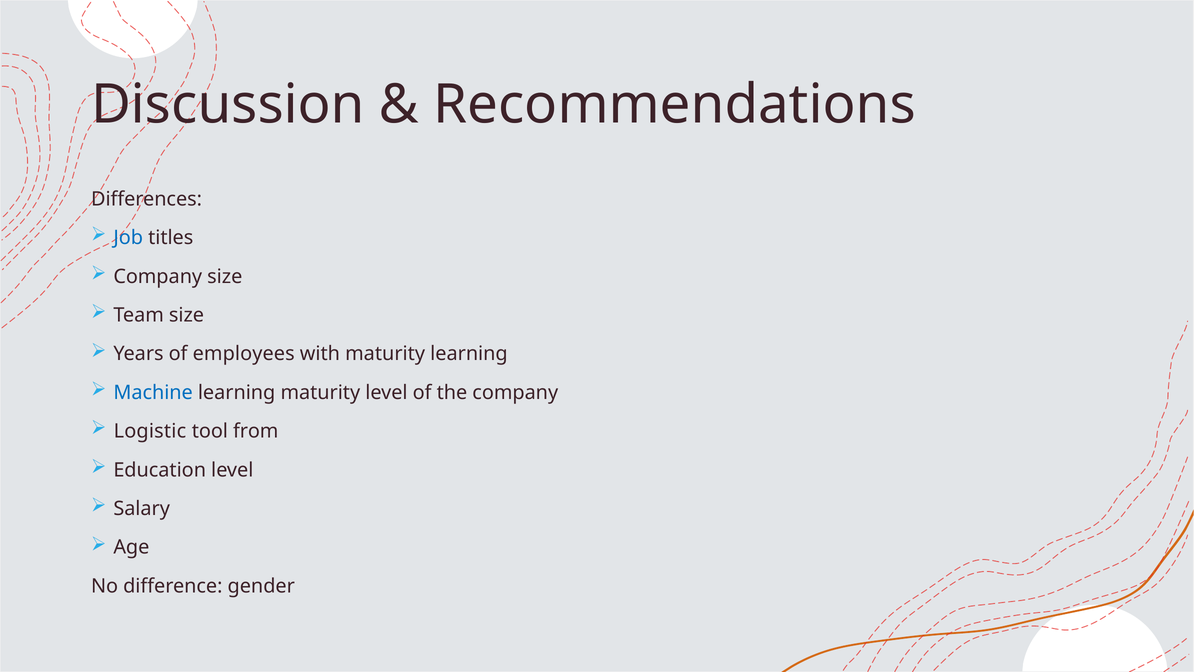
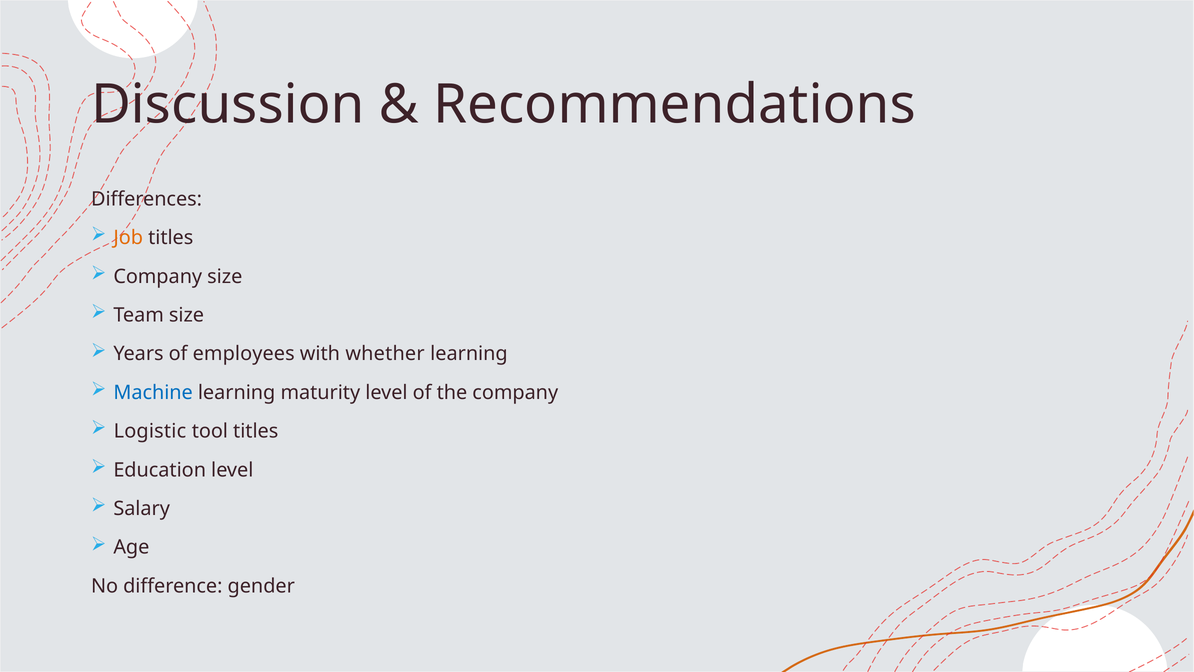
Job colour: blue -> orange
with maturity: maturity -> whether
tool from: from -> titles
